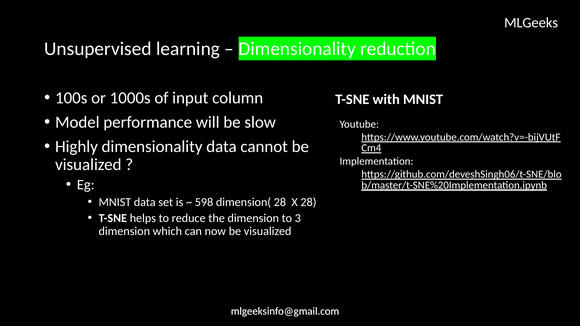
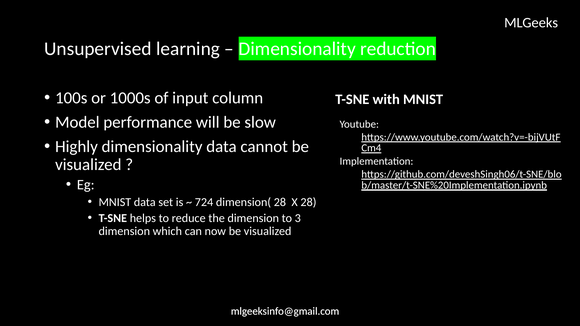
598: 598 -> 724
